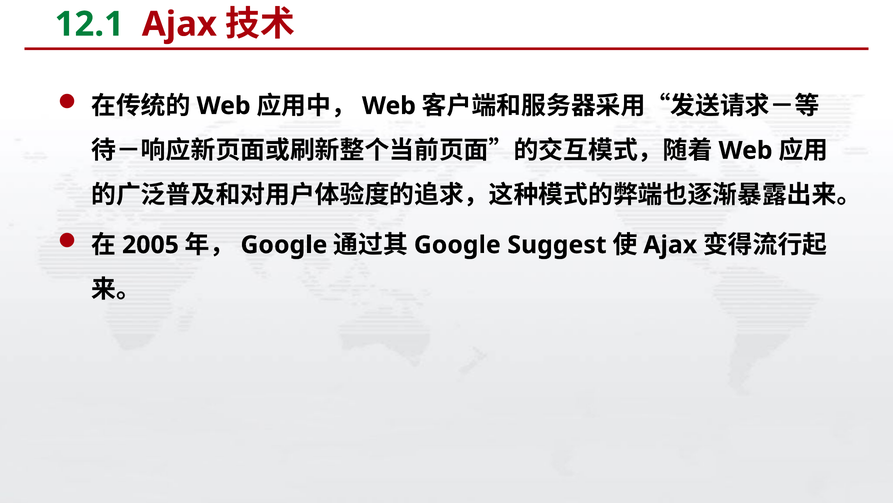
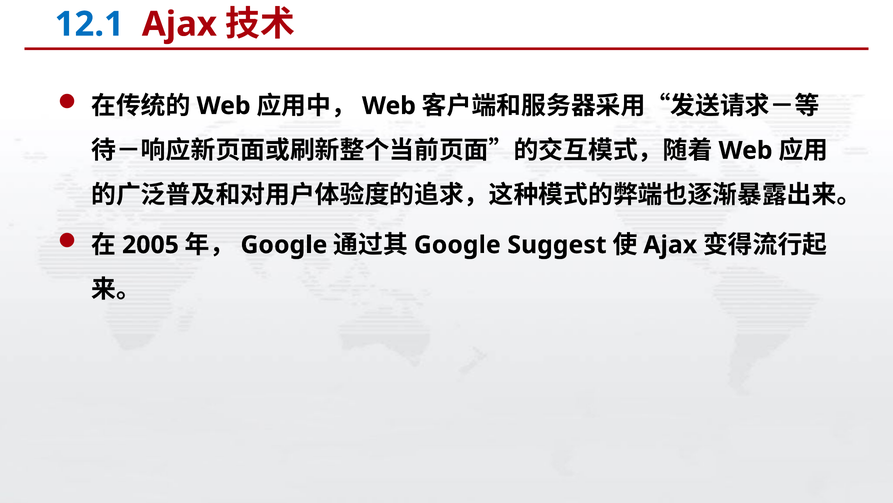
12.1 colour: green -> blue
